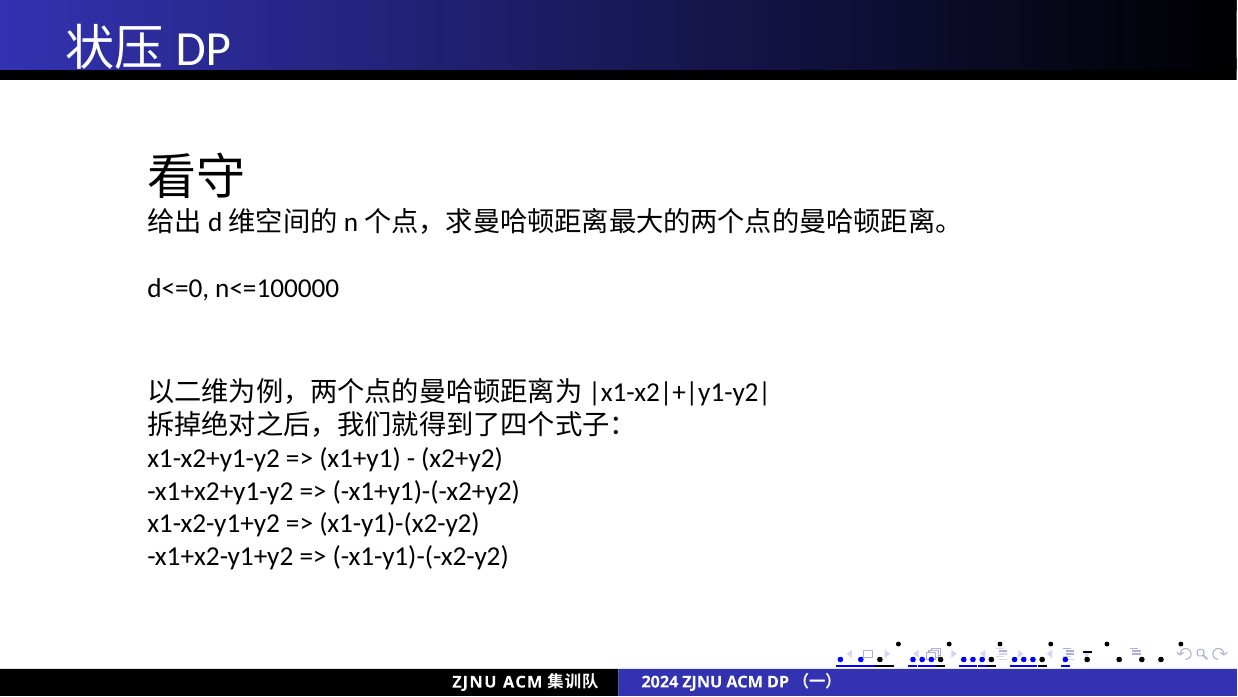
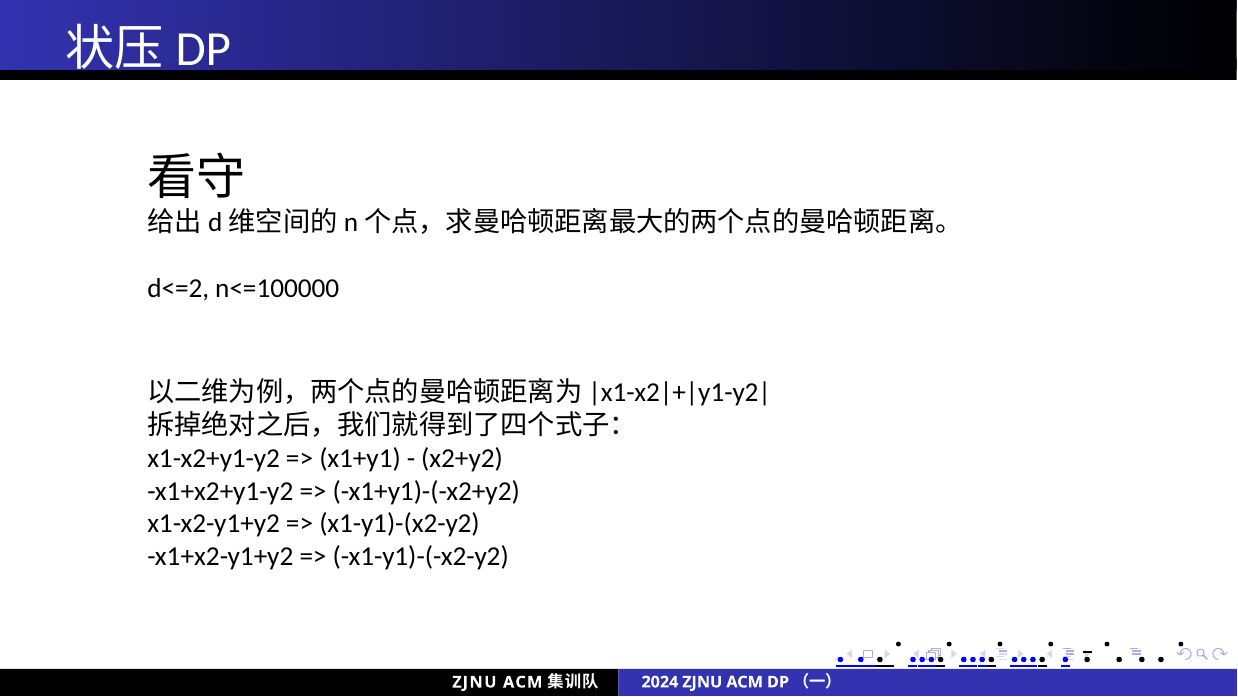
d<=0: d<=0 -> d<=2
